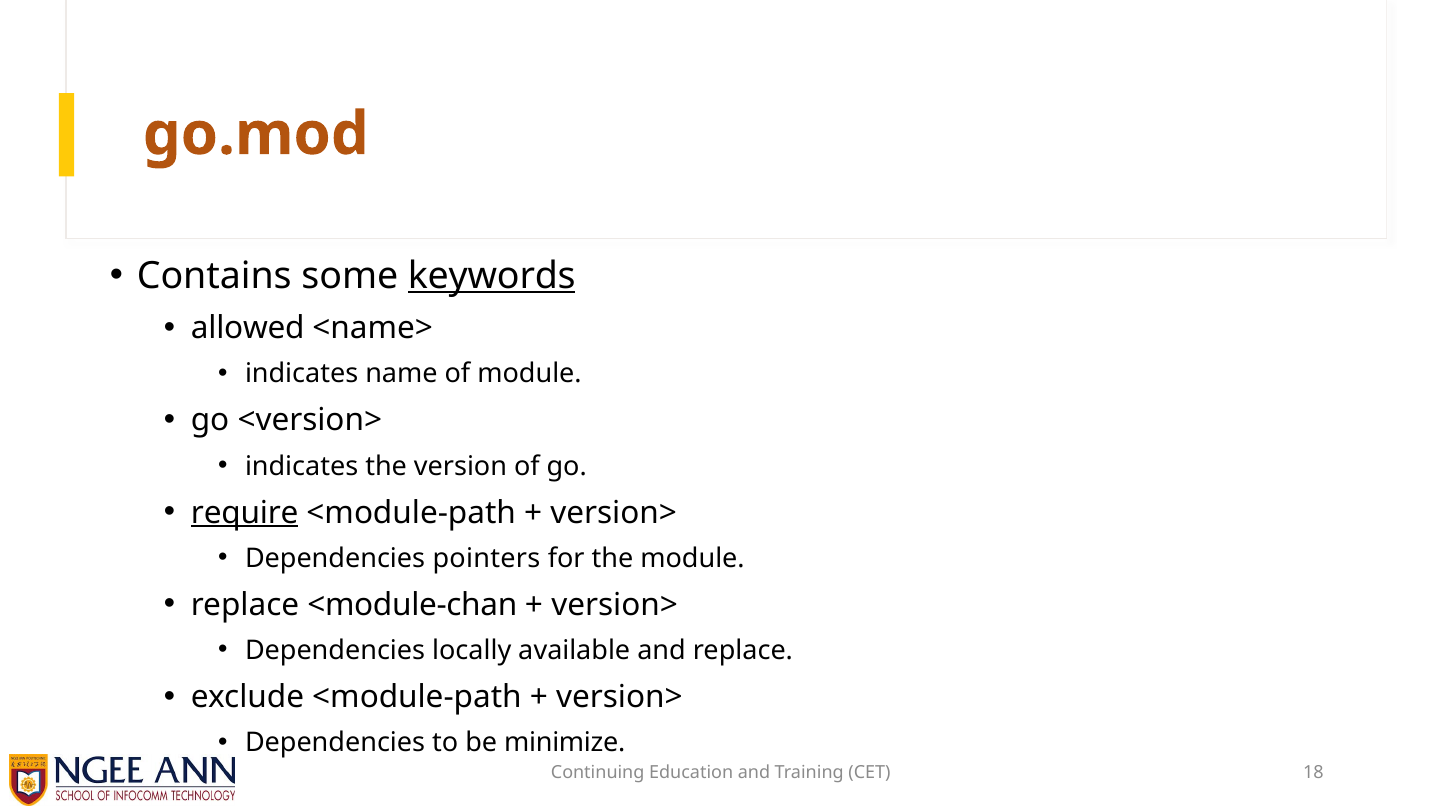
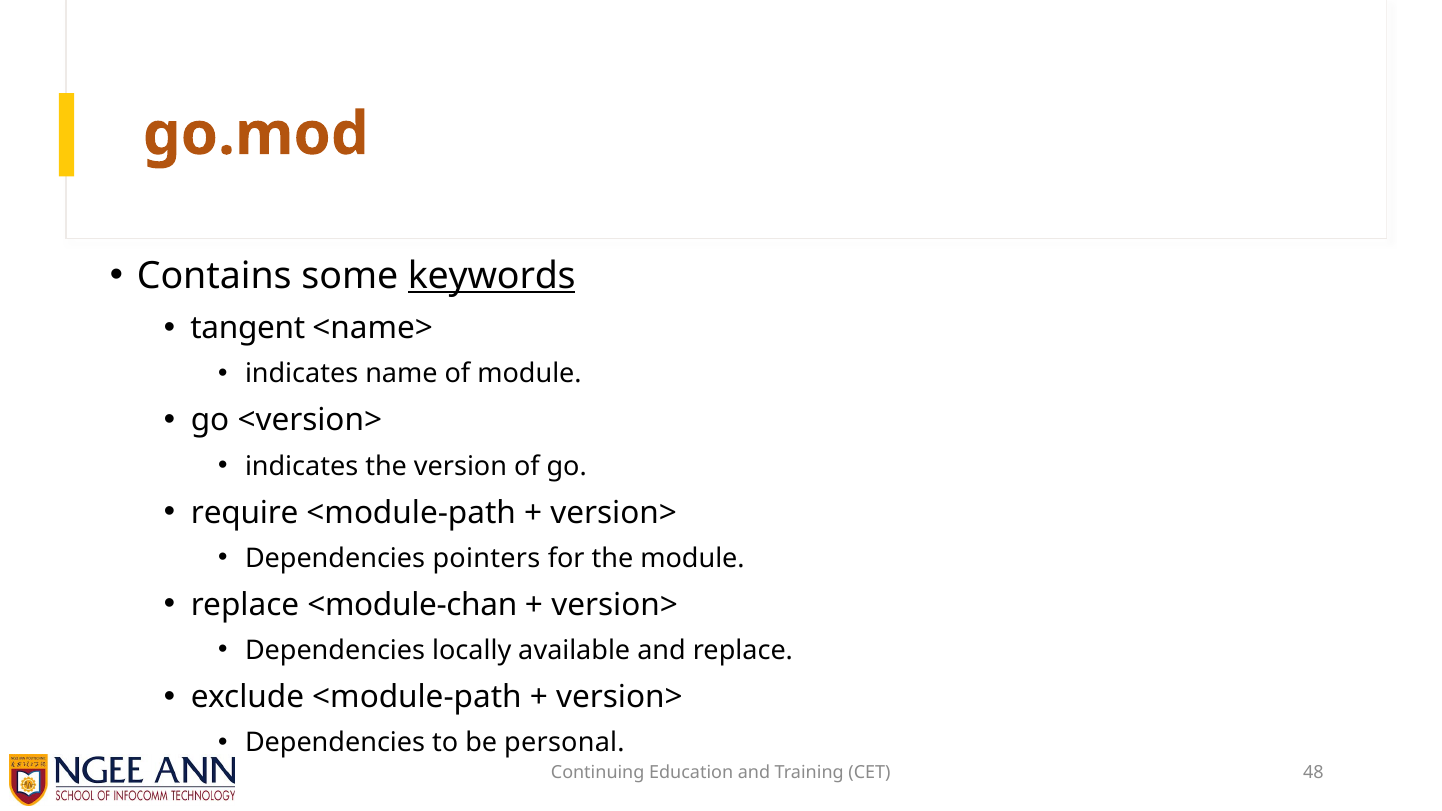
allowed: allowed -> tangent
require underline: present -> none
minimize: minimize -> personal
18: 18 -> 48
